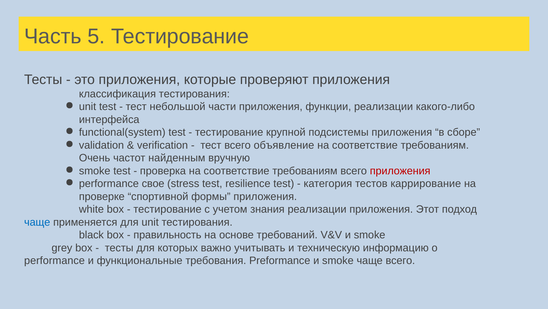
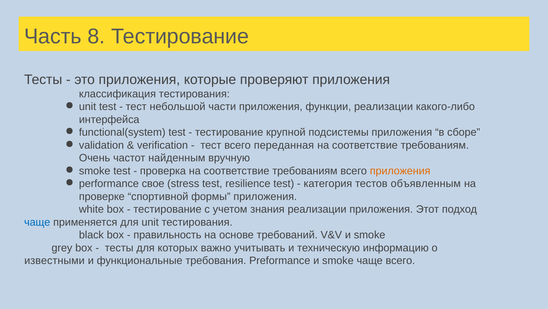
5: 5 -> 8
объявление: объявление -> переданная
приложения at (400, 171) colour: red -> orange
каррирование: каррирование -> объявленным
performance at (54, 260): performance -> известными
